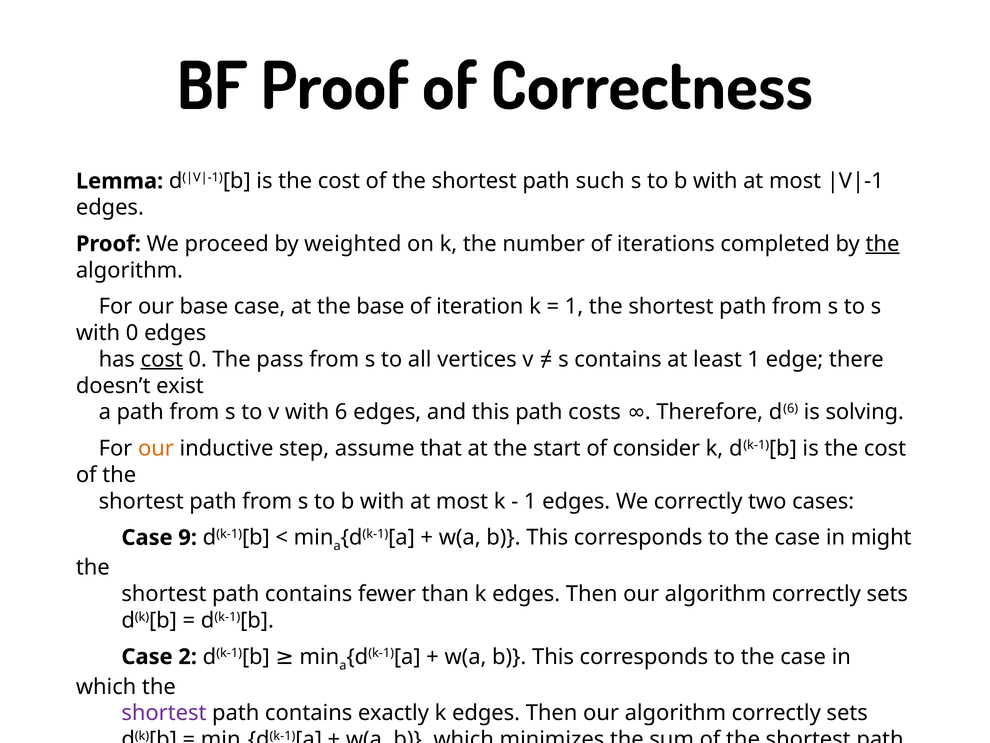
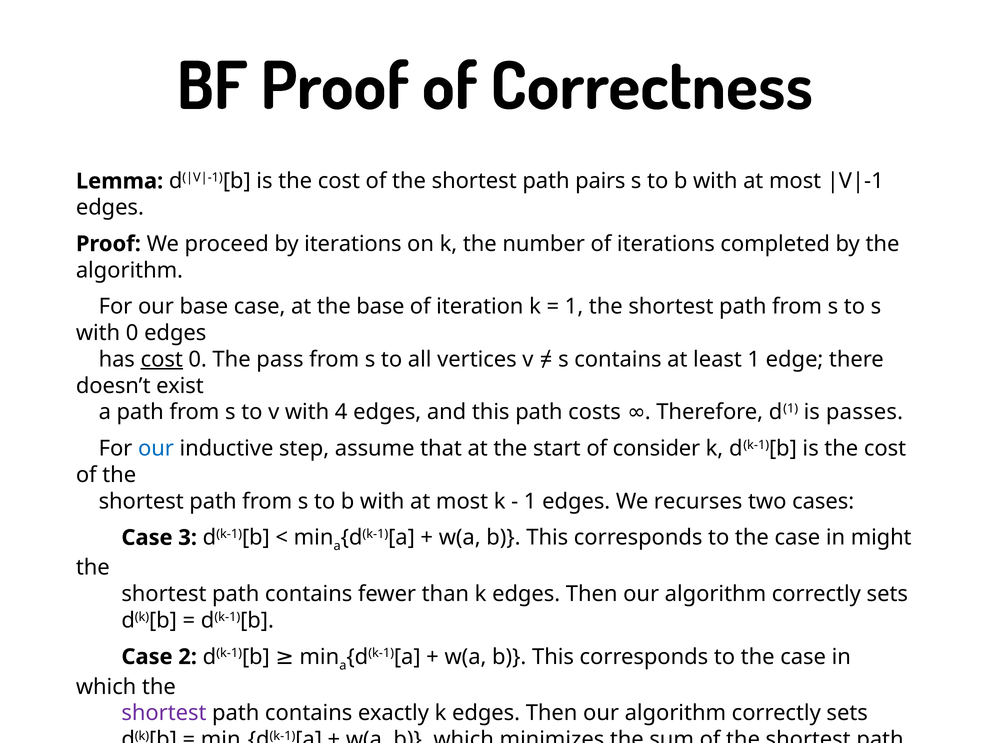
such: such -> pairs
by weighted: weighted -> iterations
the at (883, 244) underline: present -> none
6 at (791, 408): 6 -> 1
solving: solving -> passes
with 6: 6 -> 4
our at (156, 448) colour: orange -> blue
We correctly: correctly -> recurses
9: 9 -> 3
